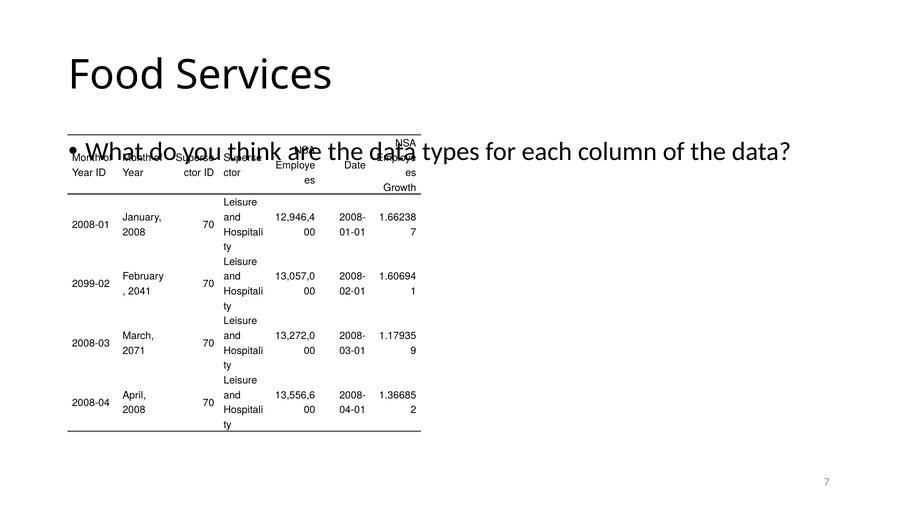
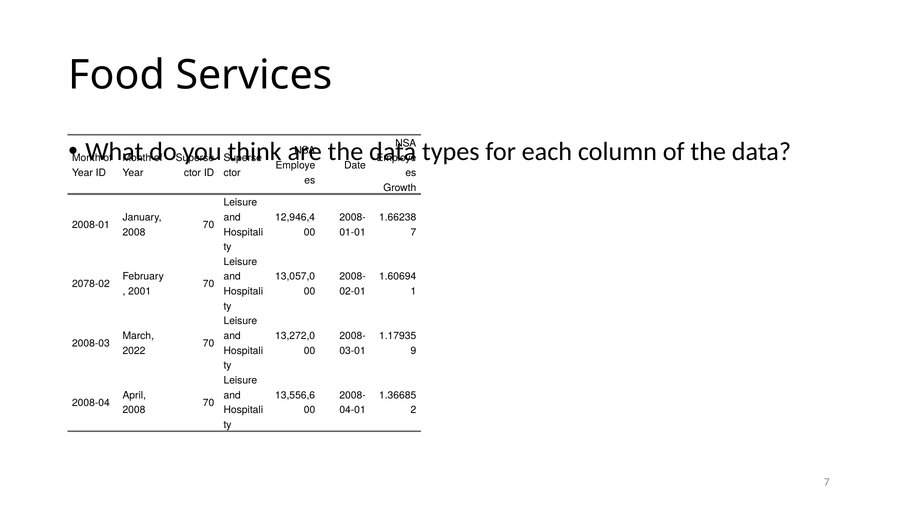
2099-02: 2099-02 -> 2078-02
2041: 2041 -> 2001
2071: 2071 -> 2022
